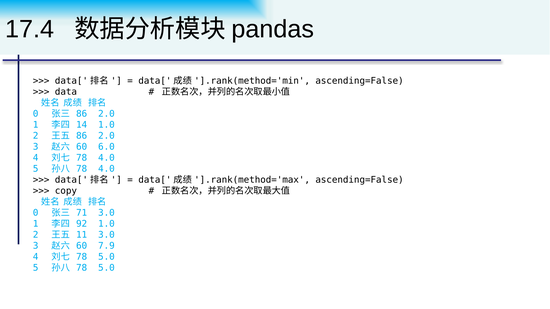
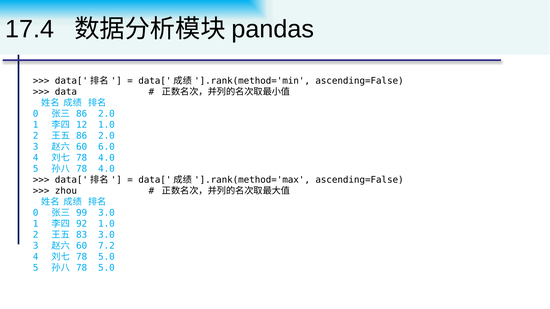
14: 14 -> 12
copy: copy -> zhou
71: 71 -> 99
11: 11 -> 83
7.9: 7.9 -> 7.2
